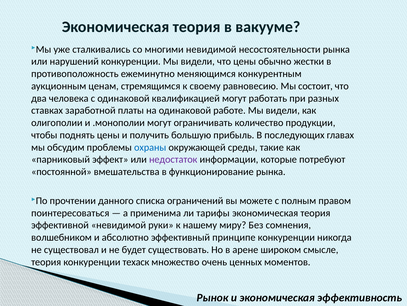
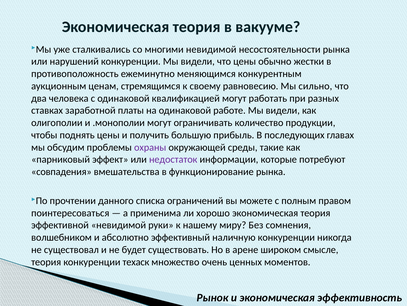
состоит: состоит -> сильно
охраны colour: blue -> purple
постоянной: постоянной -> совпадения
тарифы: тарифы -> хорошо
принципе: принципе -> наличную
